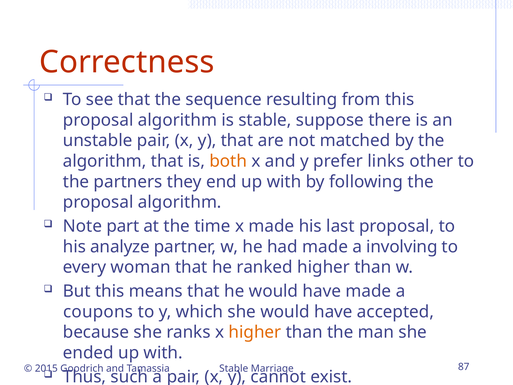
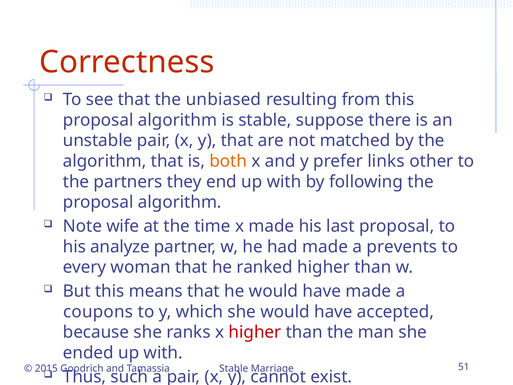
sequence: sequence -> unbiased
part: part -> wife
involving: involving -> prevents
higher at (255, 332) colour: orange -> red
87: 87 -> 51
